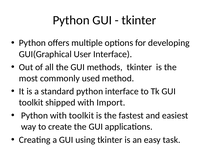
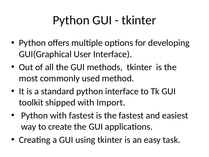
with toolkit: toolkit -> fastest
